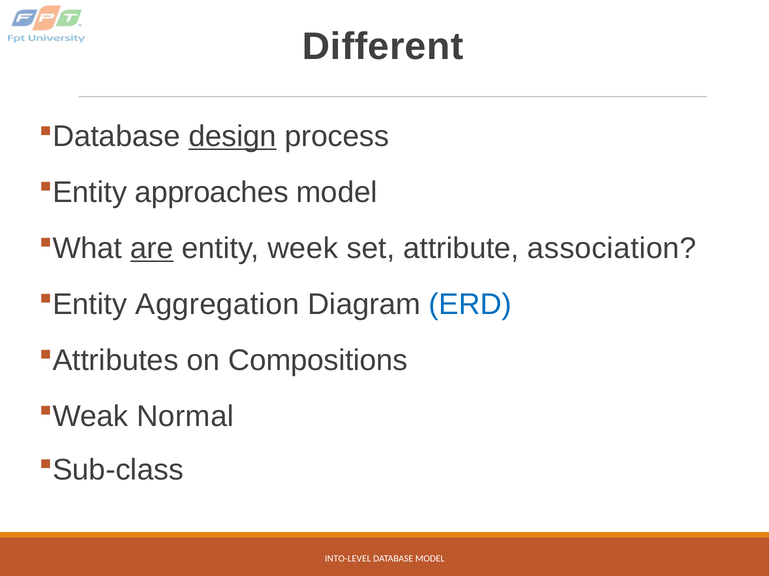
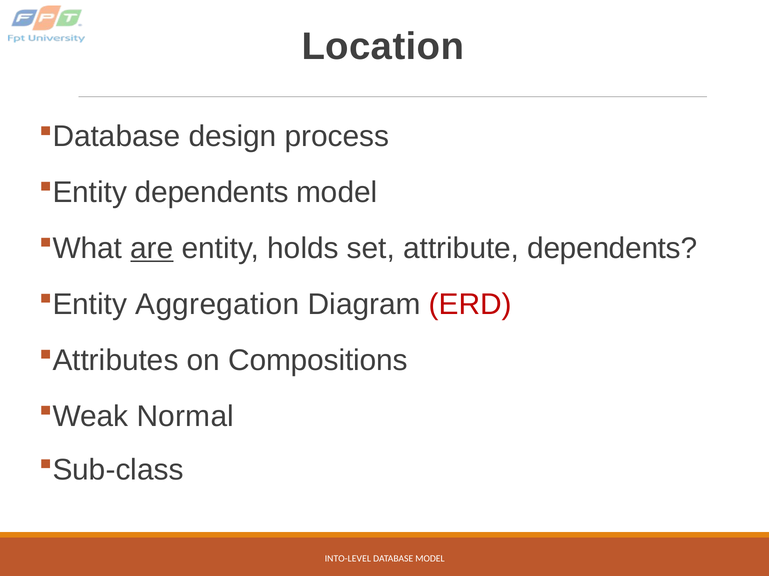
Different: Different -> Location
design underline: present -> none
approaches at (212, 193): approaches -> dependents
week: week -> holds
attribute association: association -> dependents
ERD colour: blue -> red
